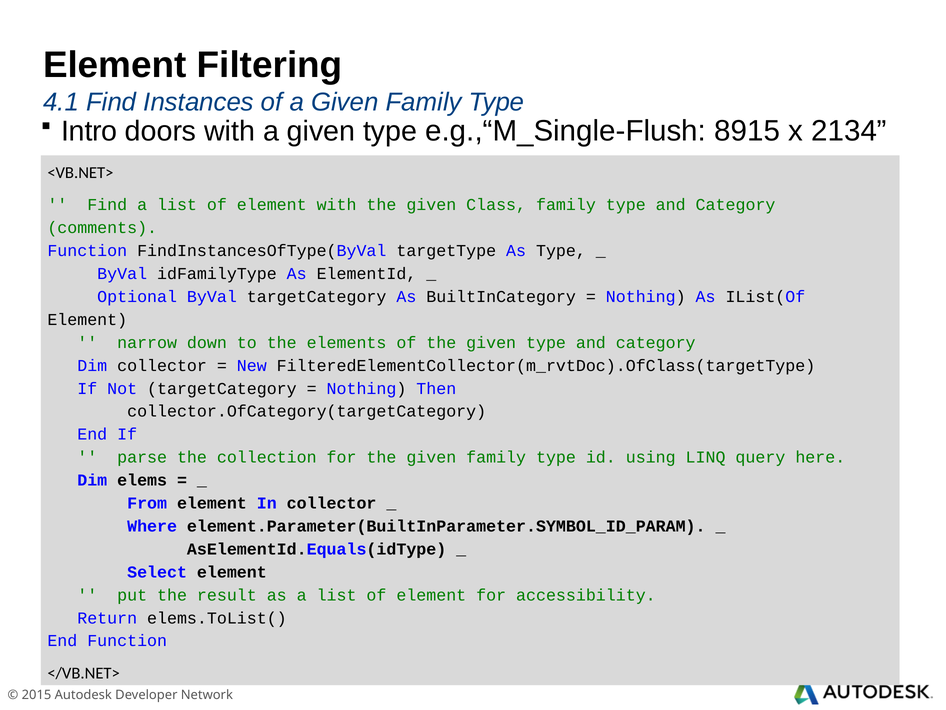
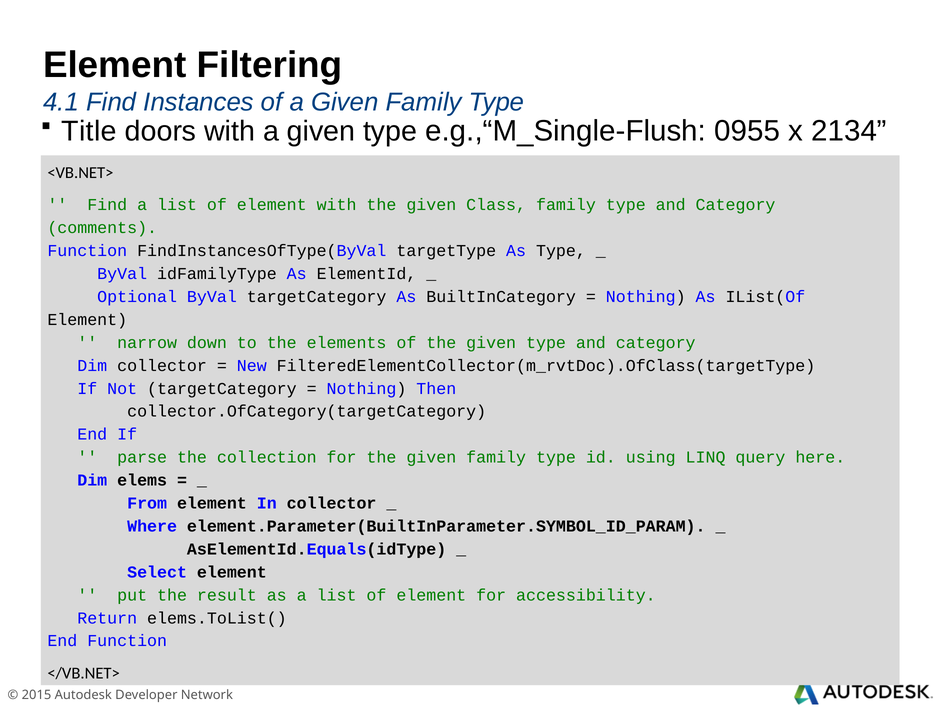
Intro: Intro -> Title
8915: 8915 -> 0955
